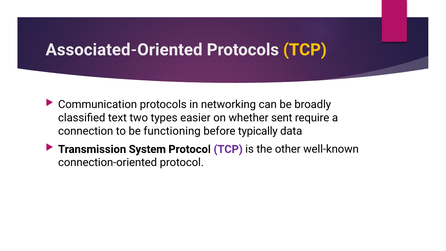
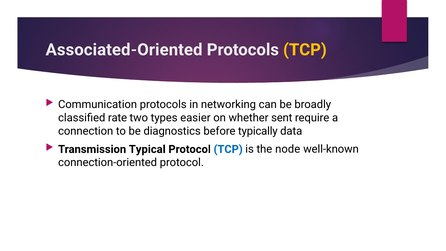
text: text -> rate
functioning: functioning -> diagnostics
System: System -> Typical
TCP at (228, 149) colour: purple -> blue
other: other -> node
